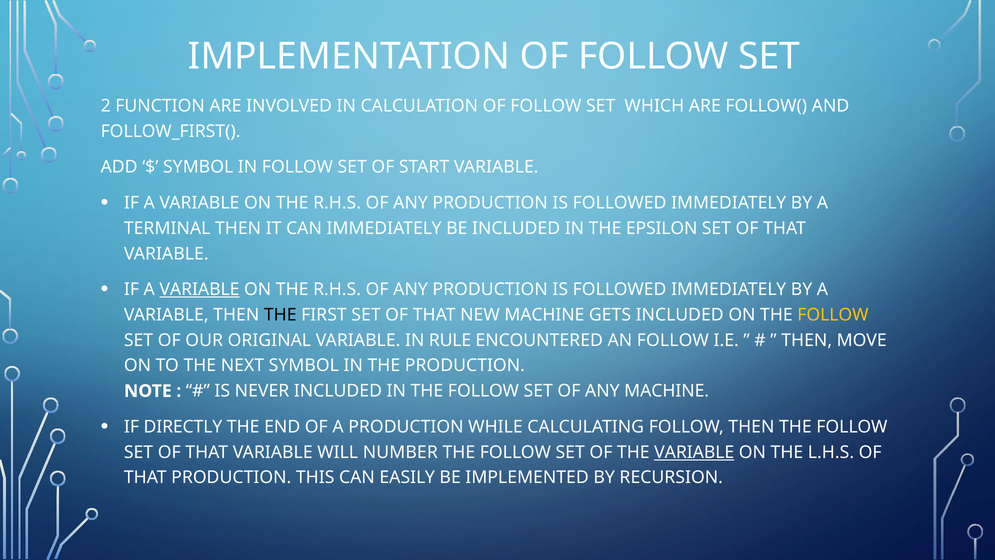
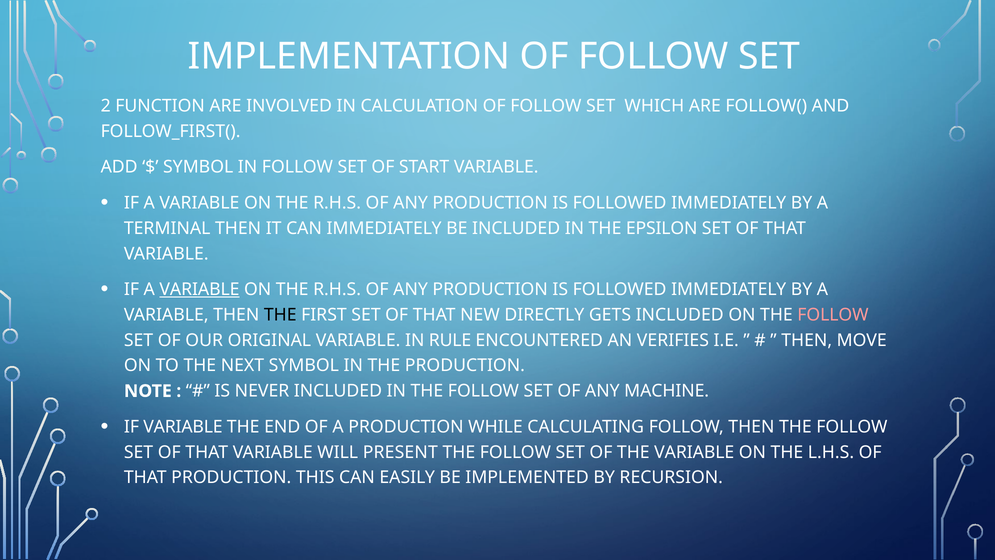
NEW MACHINE: MACHINE -> DIRECTLY
FOLLOW at (833, 315) colour: yellow -> pink
AN FOLLOW: FOLLOW -> VERIFIES
IF DIRECTLY: DIRECTLY -> VARIABLE
NUMBER: NUMBER -> PRESENT
VARIABLE at (694, 452) underline: present -> none
